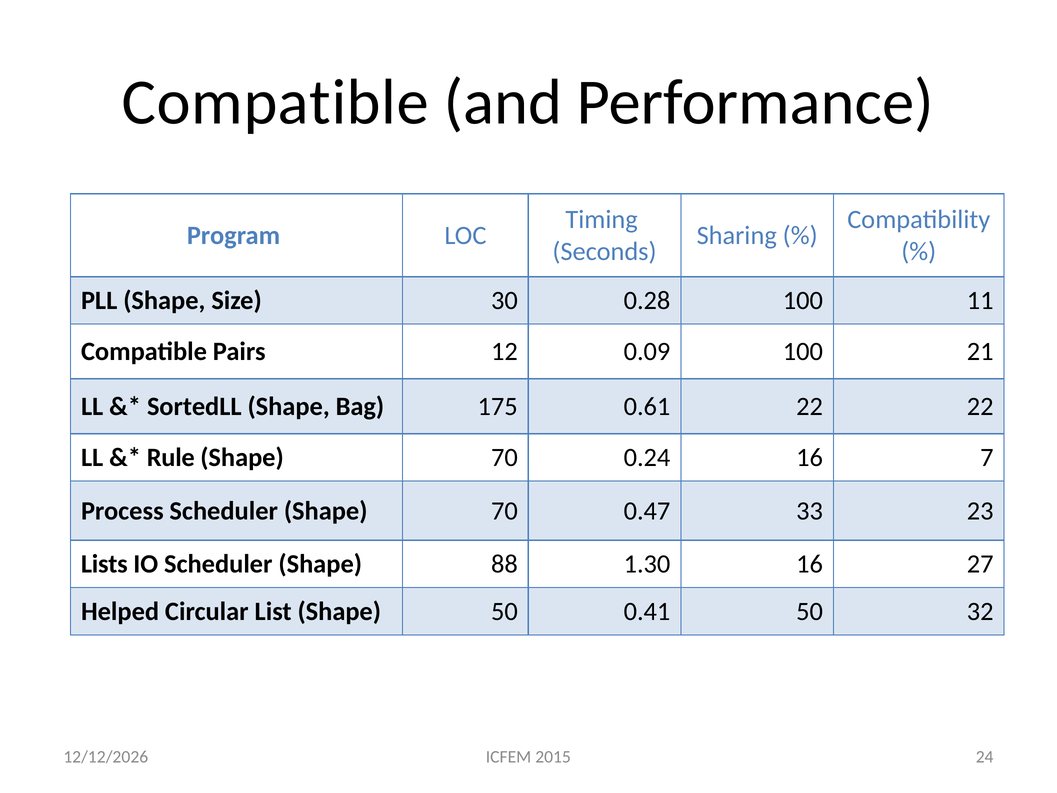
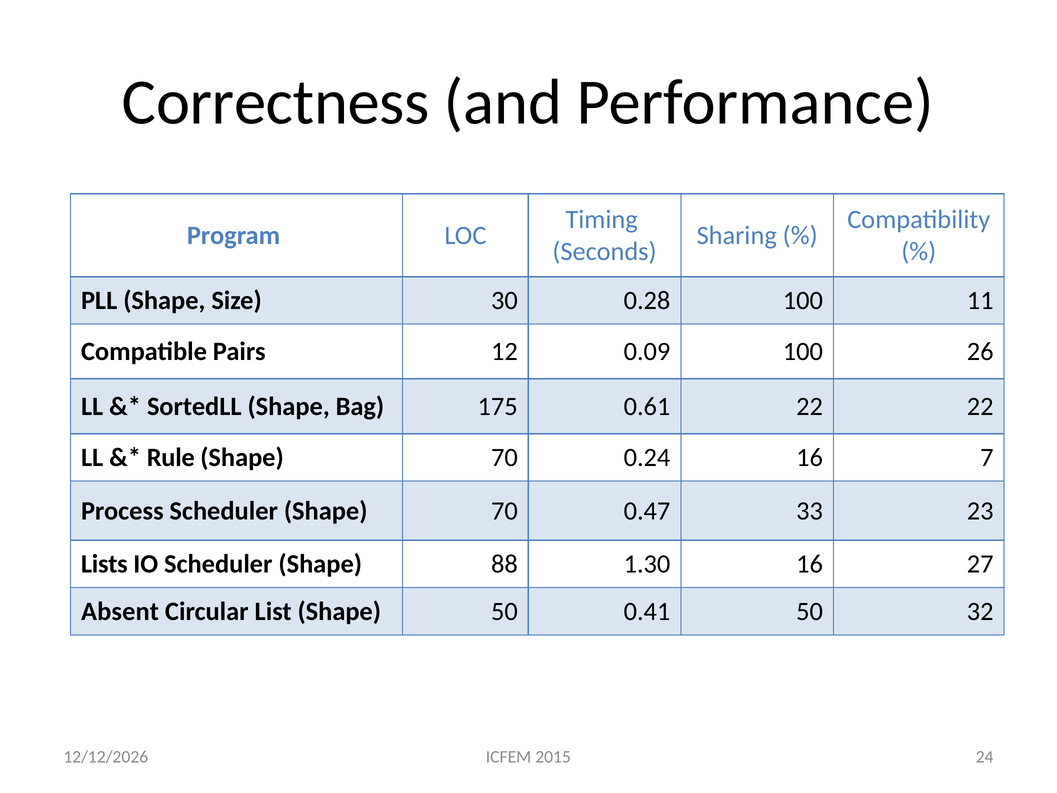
Compatible at (275, 102): Compatible -> Correctness
21: 21 -> 26
Helped: Helped -> Absent
